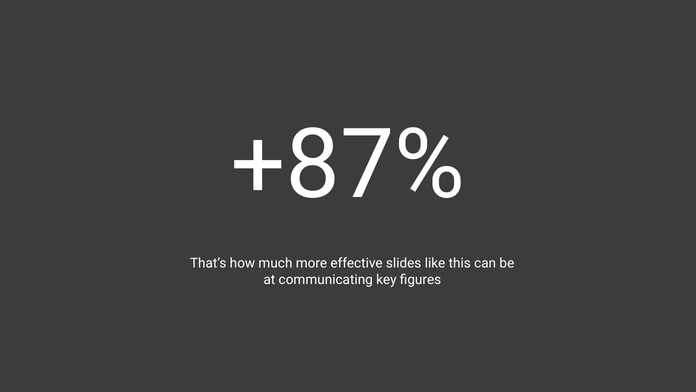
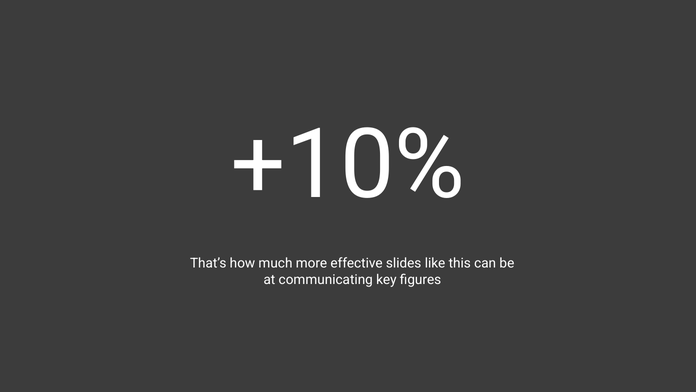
+87%: +87% -> +10%
